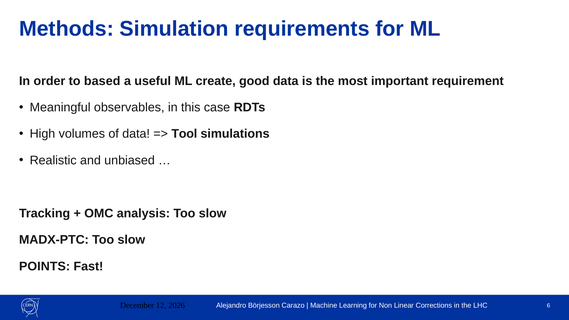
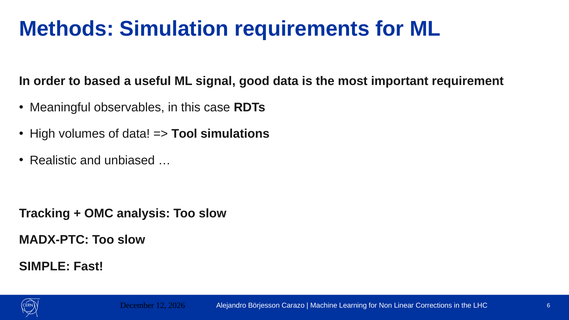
create: create -> signal
POINTS: POINTS -> SIMPLE
